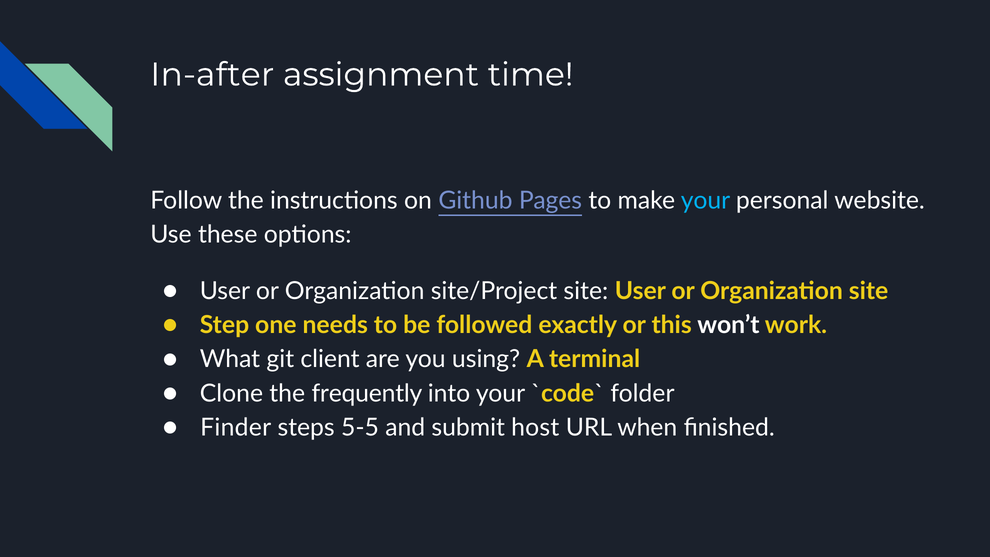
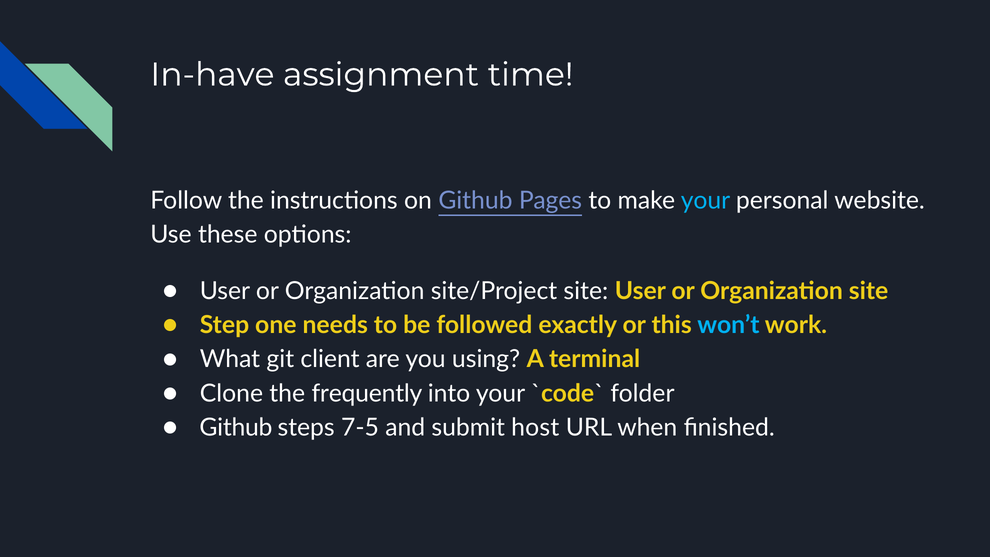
In-after: In-after -> In-have
won’t colour: white -> light blue
Finder at (236, 427): Finder -> Github
5-5: 5-5 -> 7-5
